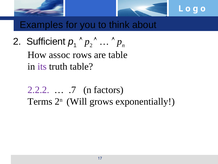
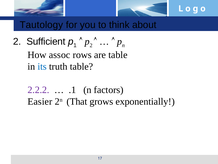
Examples: Examples -> Tautology
its colour: purple -> blue
.7: .7 -> .1
Terms: Terms -> Easier
Will: Will -> That
